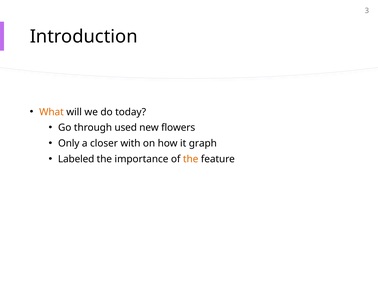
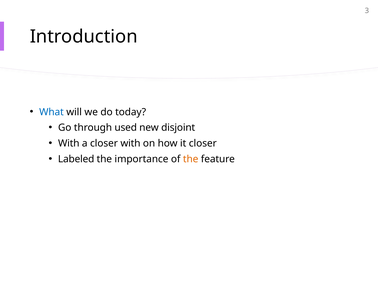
What colour: orange -> blue
flowers: flowers -> disjoint
Only at (69, 144): Only -> With
it graph: graph -> closer
